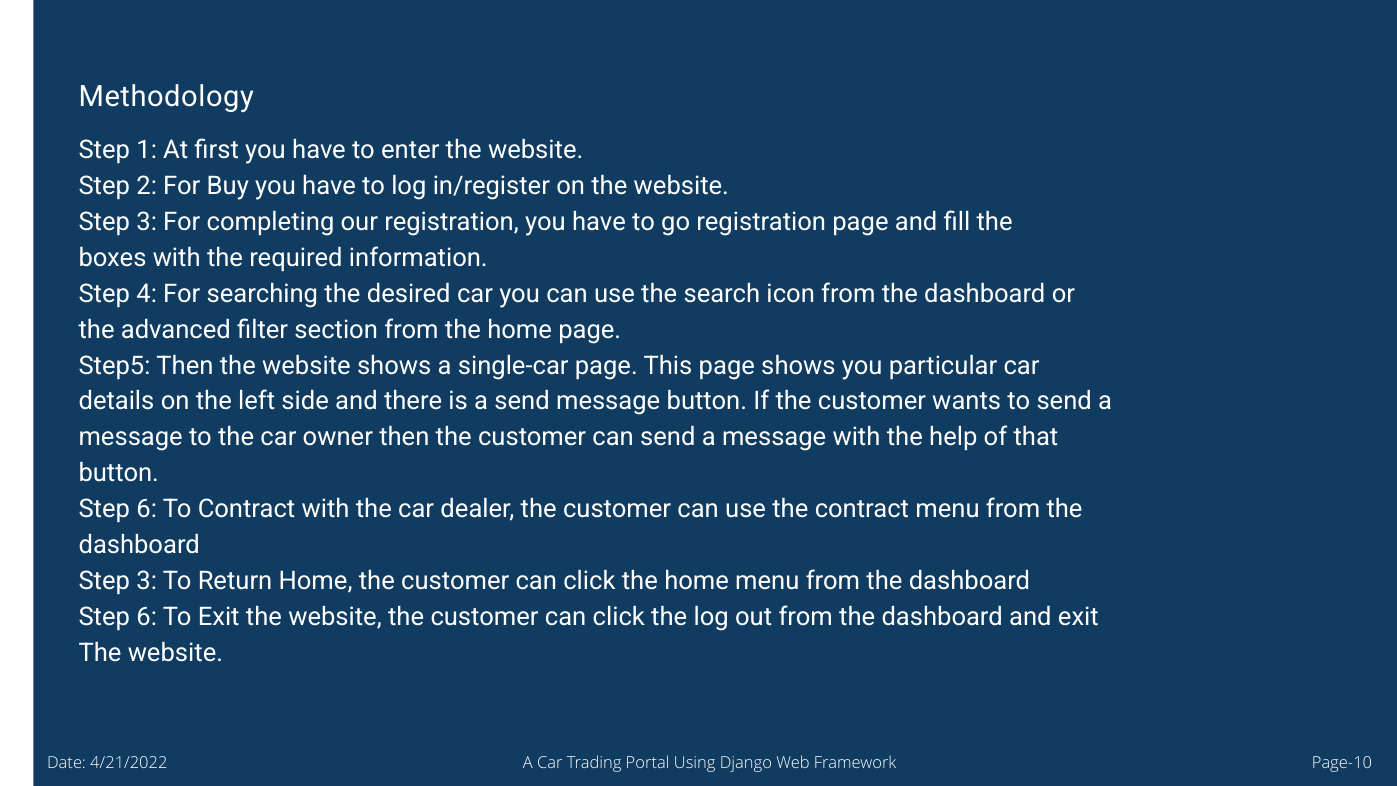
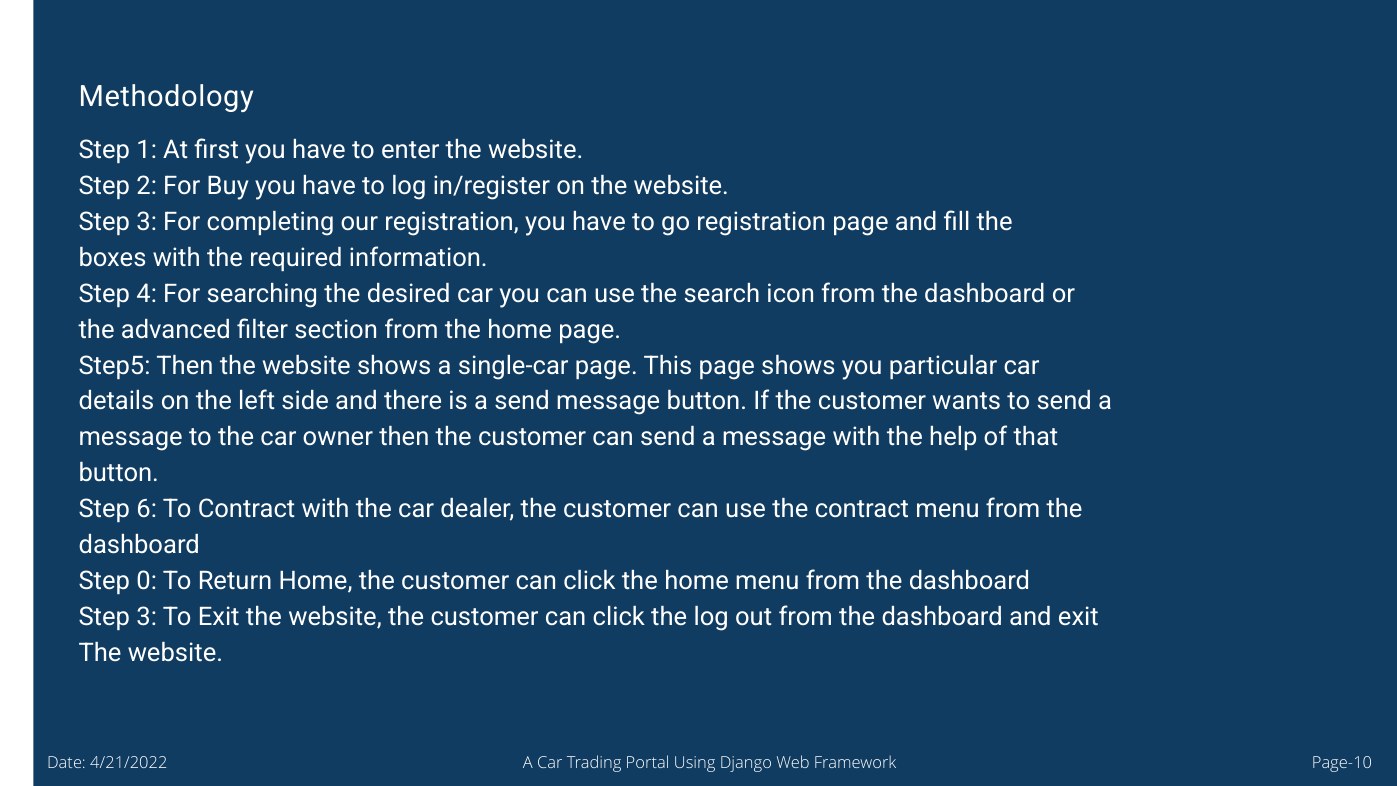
3 at (147, 581): 3 -> 0
6 at (147, 617): 6 -> 3
